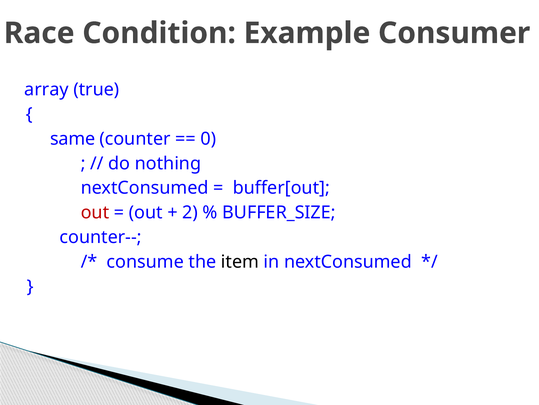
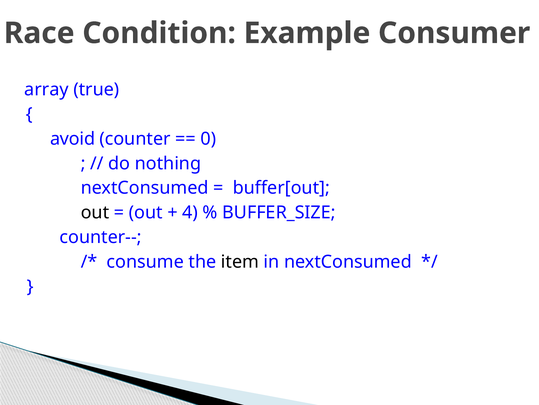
same: same -> avoid
out at (95, 212) colour: red -> black
2: 2 -> 4
